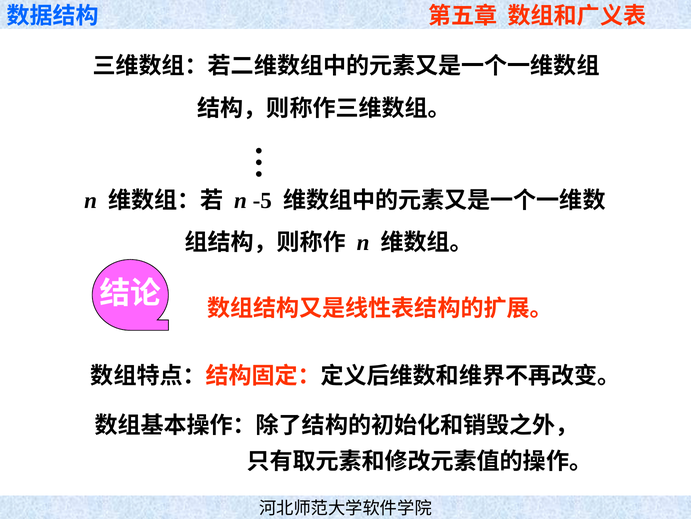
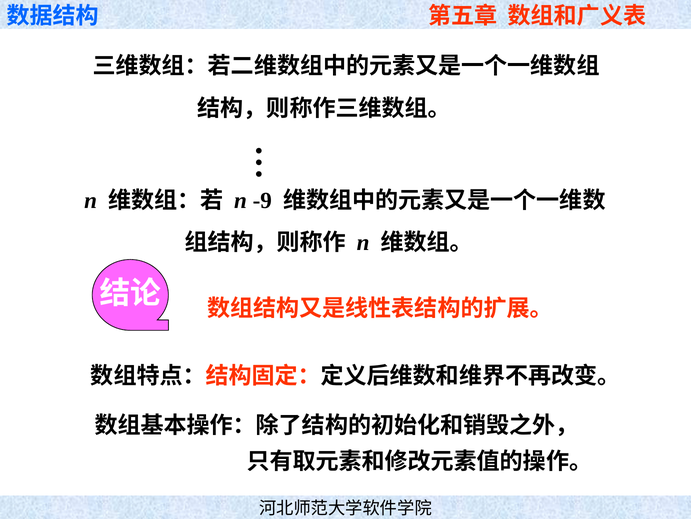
-5: -5 -> -9
